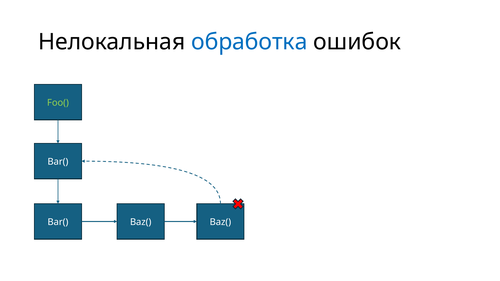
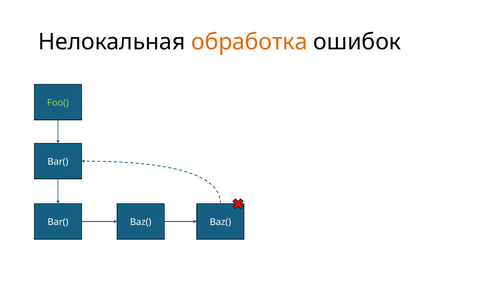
обработка colour: blue -> orange
